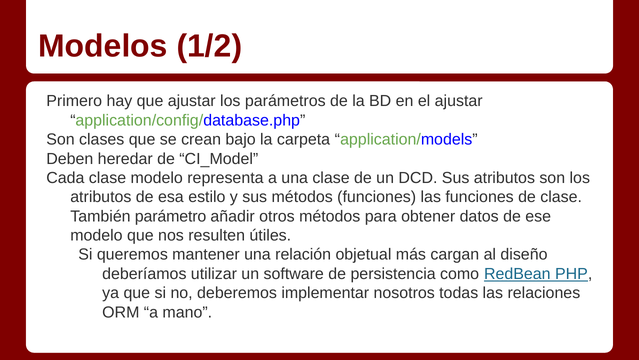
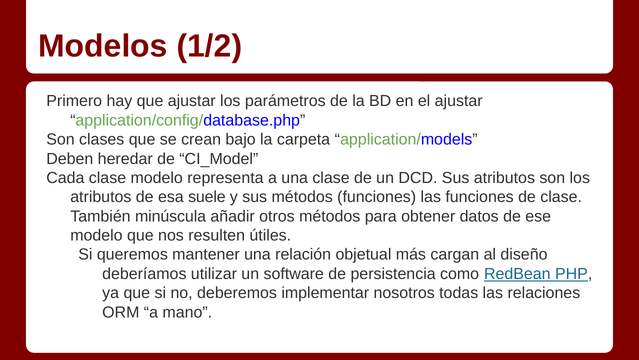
estilo: estilo -> suele
parámetro: parámetro -> minúscula
